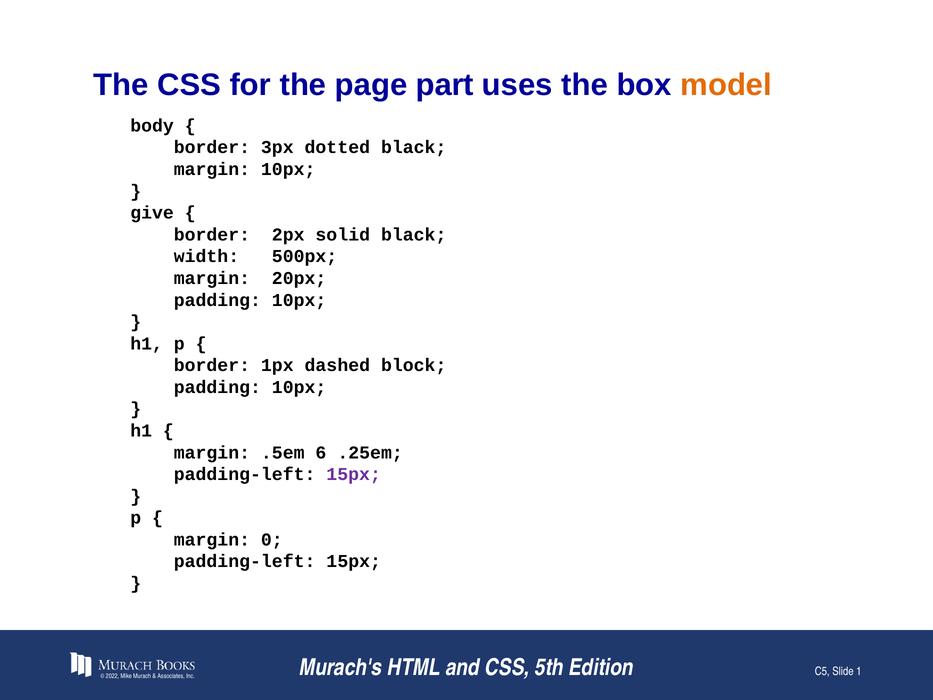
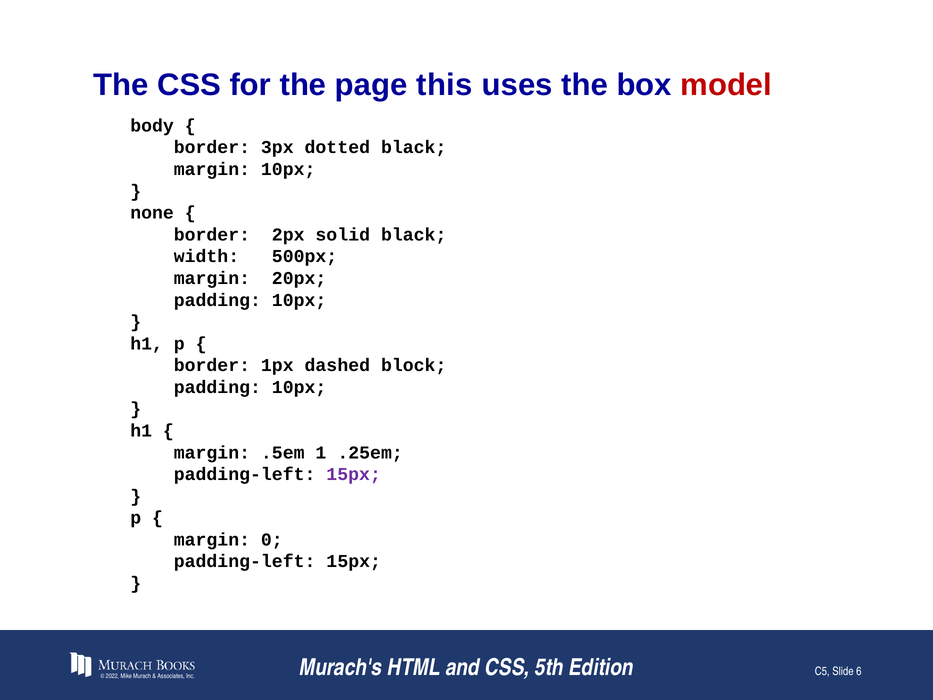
part: part -> this
model colour: orange -> red
give: give -> none
6: 6 -> 1
1: 1 -> 6
